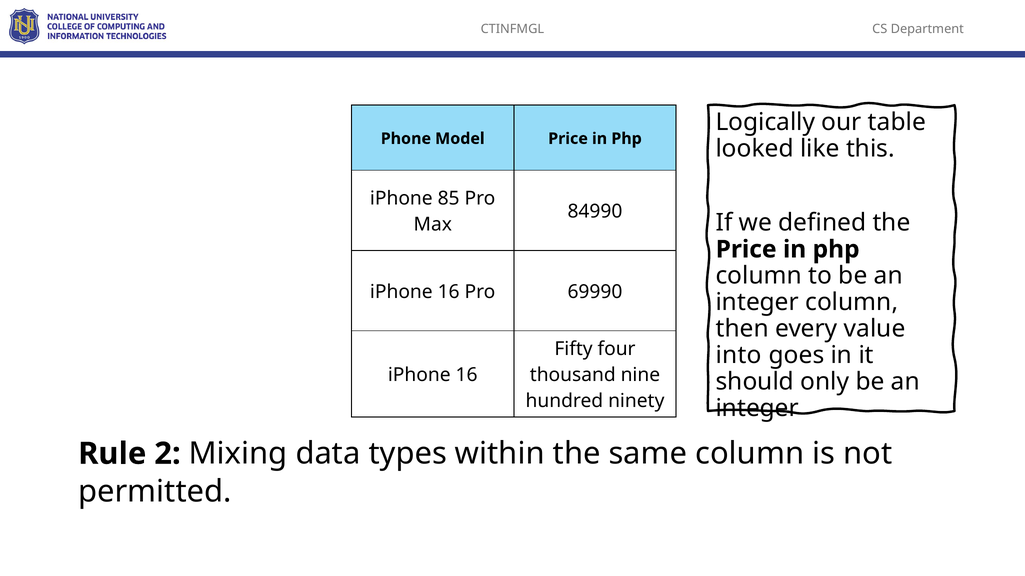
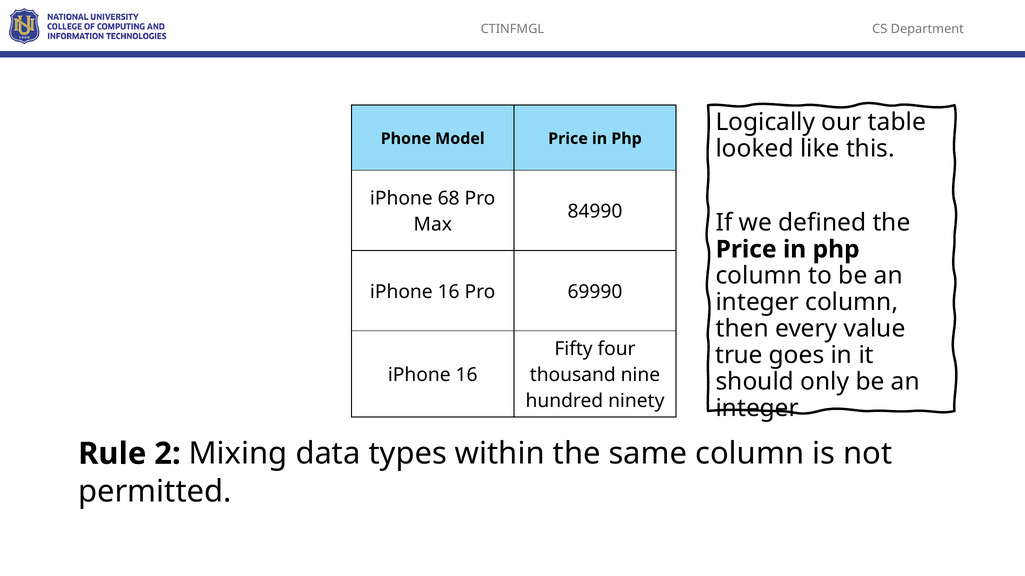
85: 85 -> 68
into: into -> true
